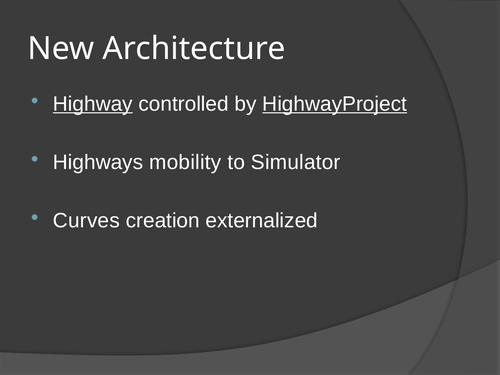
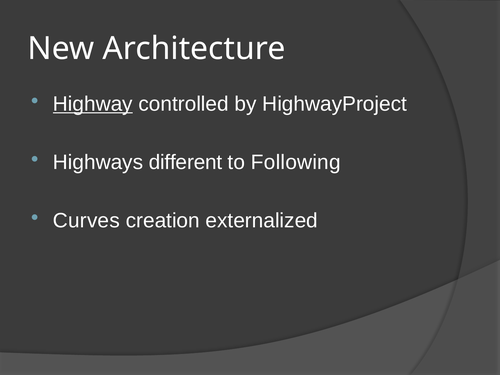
HighwayProject underline: present -> none
mobility: mobility -> different
Simulator: Simulator -> Following
